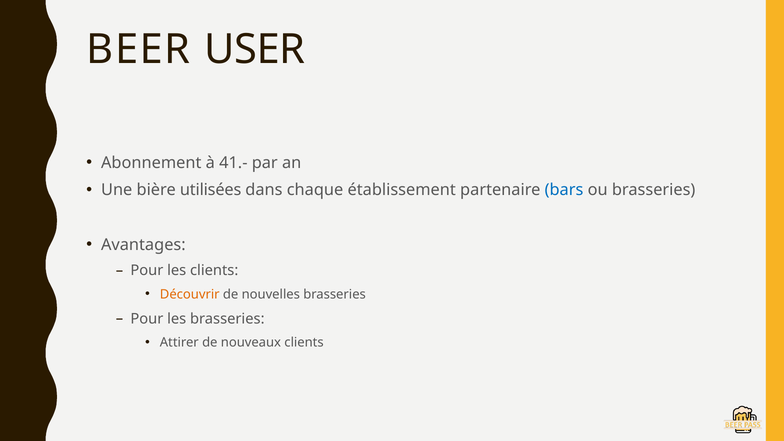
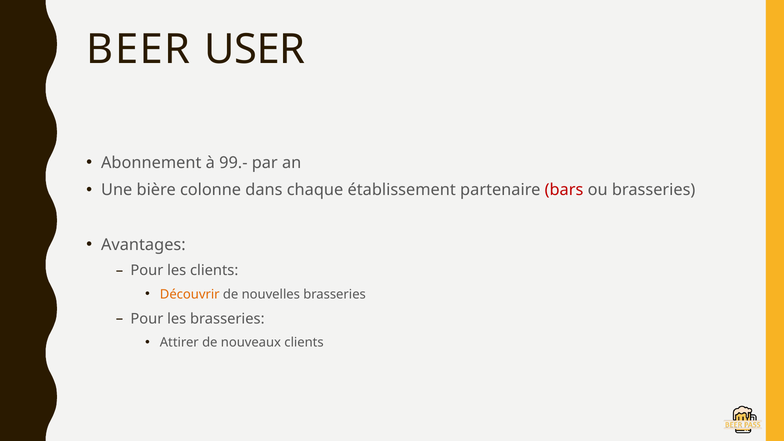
41.-: 41.- -> 99.-
utilisées: utilisées -> colonne
bars colour: blue -> red
